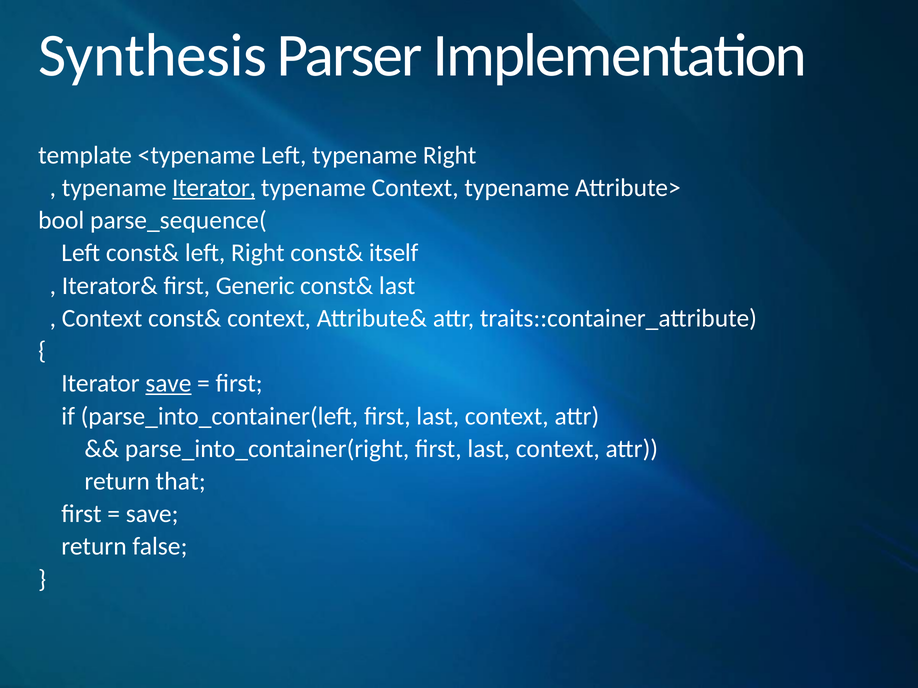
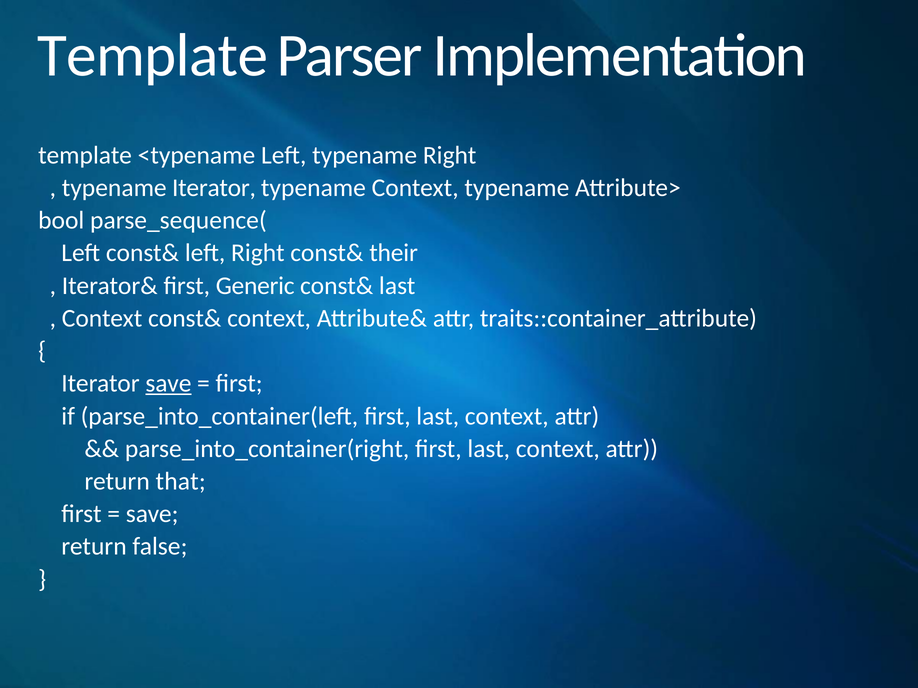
Synthesis at (153, 56): Synthesis -> Template
Iterator at (214, 188) underline: present -> none
itself: itself -> their
